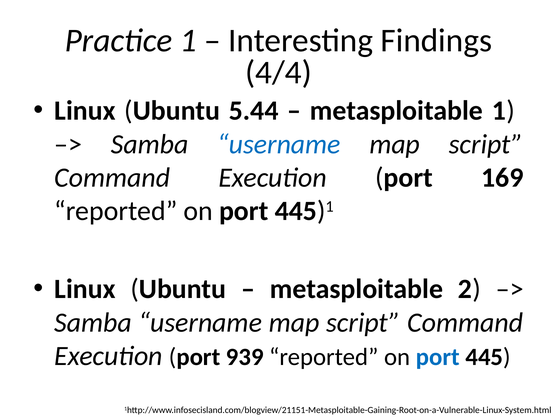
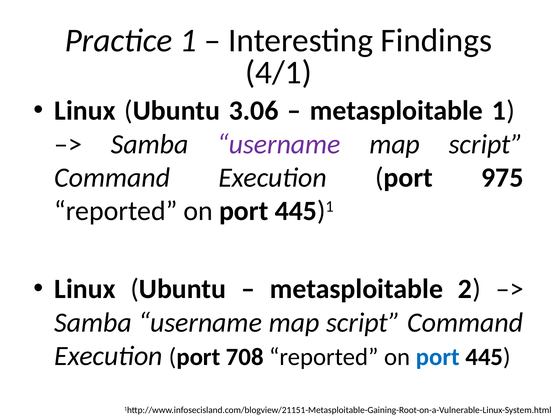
4/4: 4/4 -> 4/1
5.44: 5.44 -> 3.06
username at (279, 144) colour: blue -> purple
169: 169 -> 975
939: 939 -> 708
